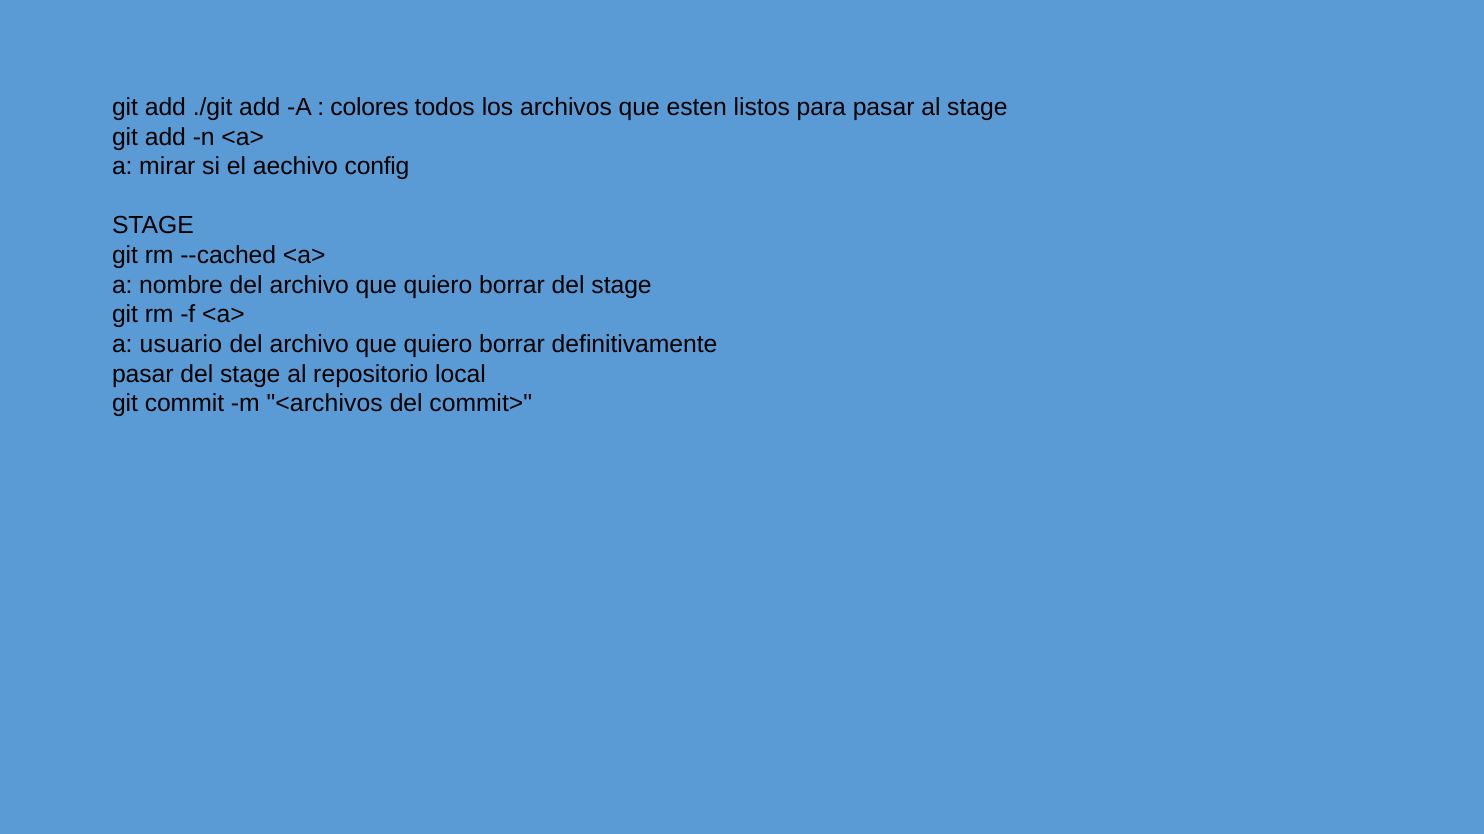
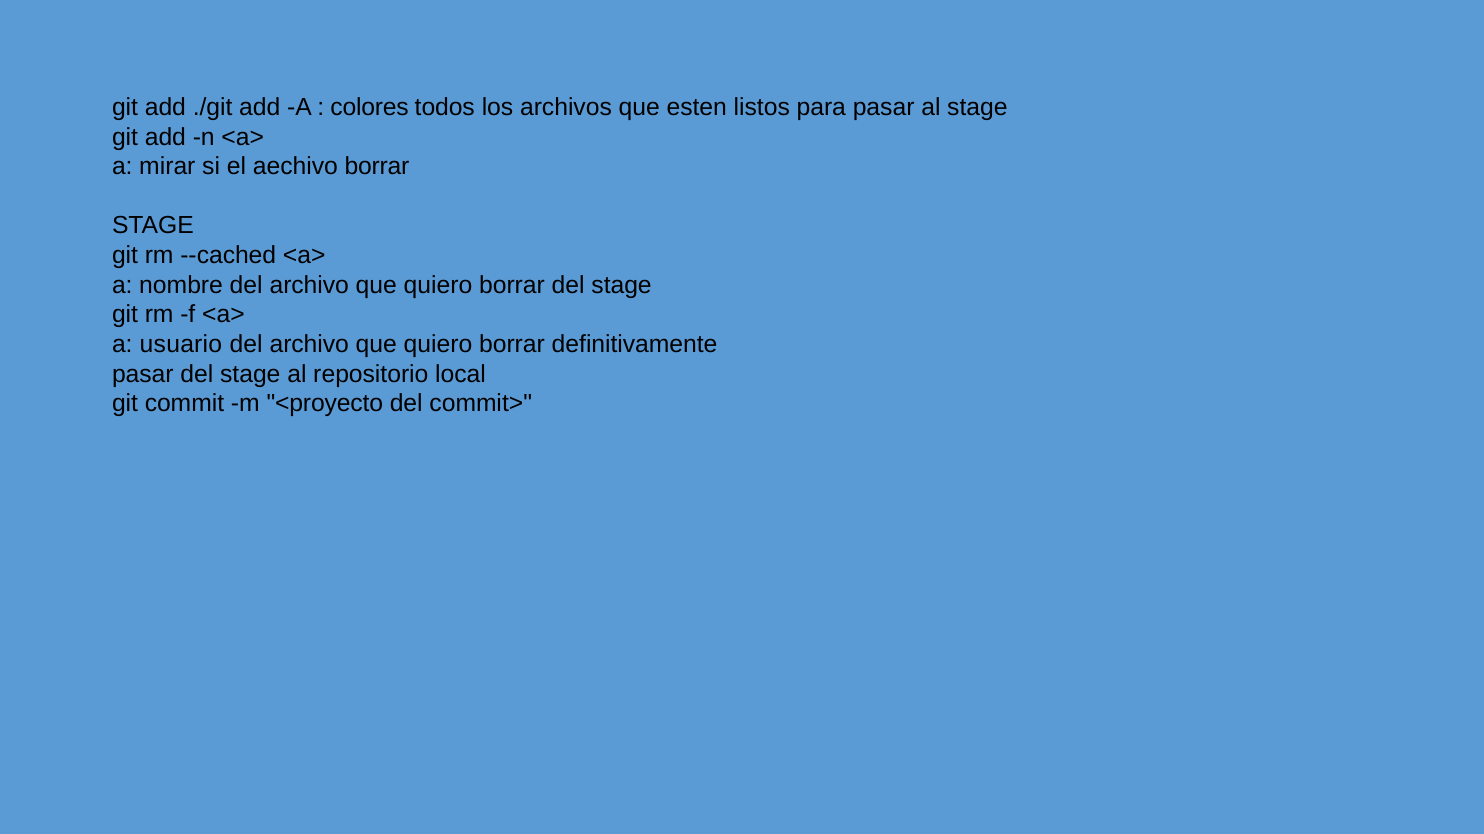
aechivo config: config -> borrar
<archivos: <archivos -> <proyecto
